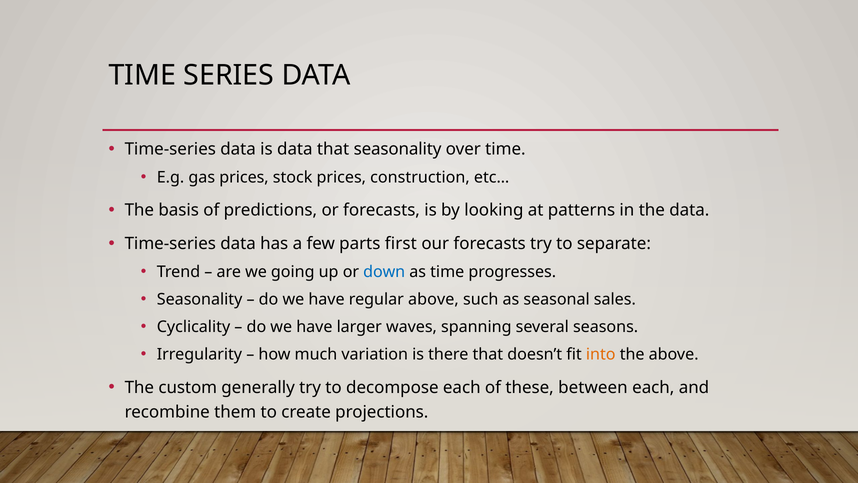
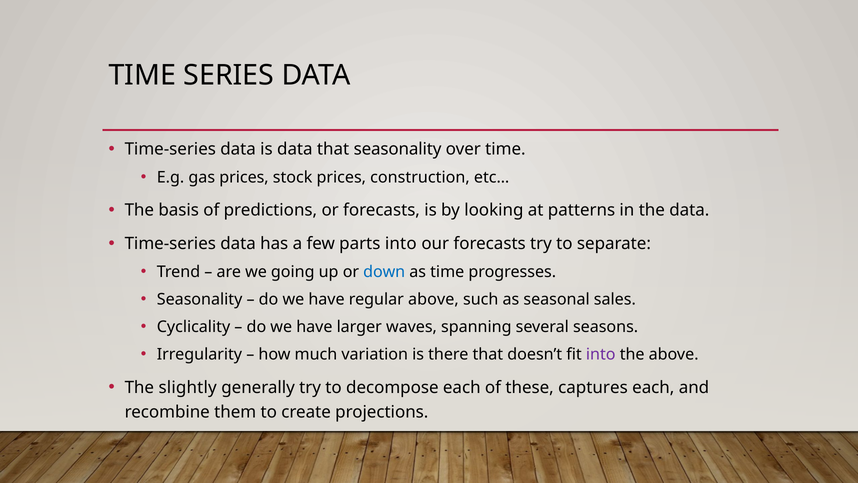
parts first: first -> into
into at (601, 354) colour: orange -> purple
custom: custom -> slightly
between: between -> captures
